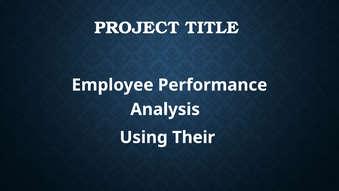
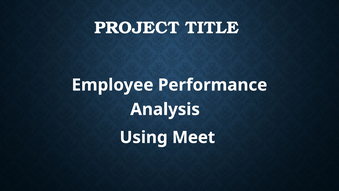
Their: Their -> Meet
